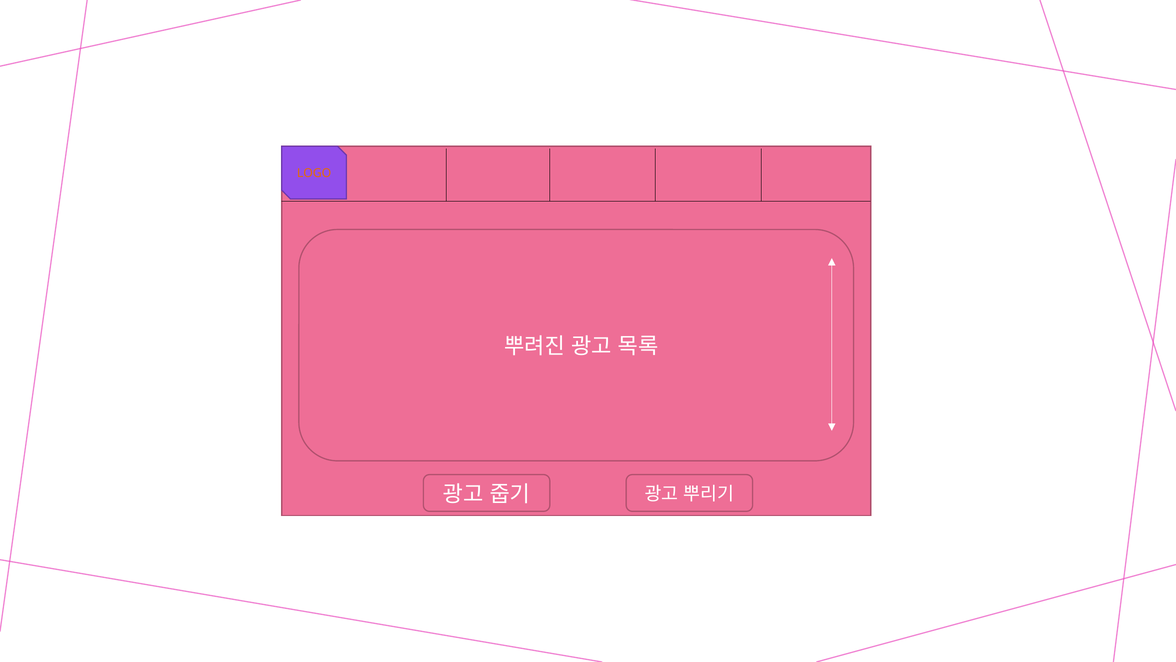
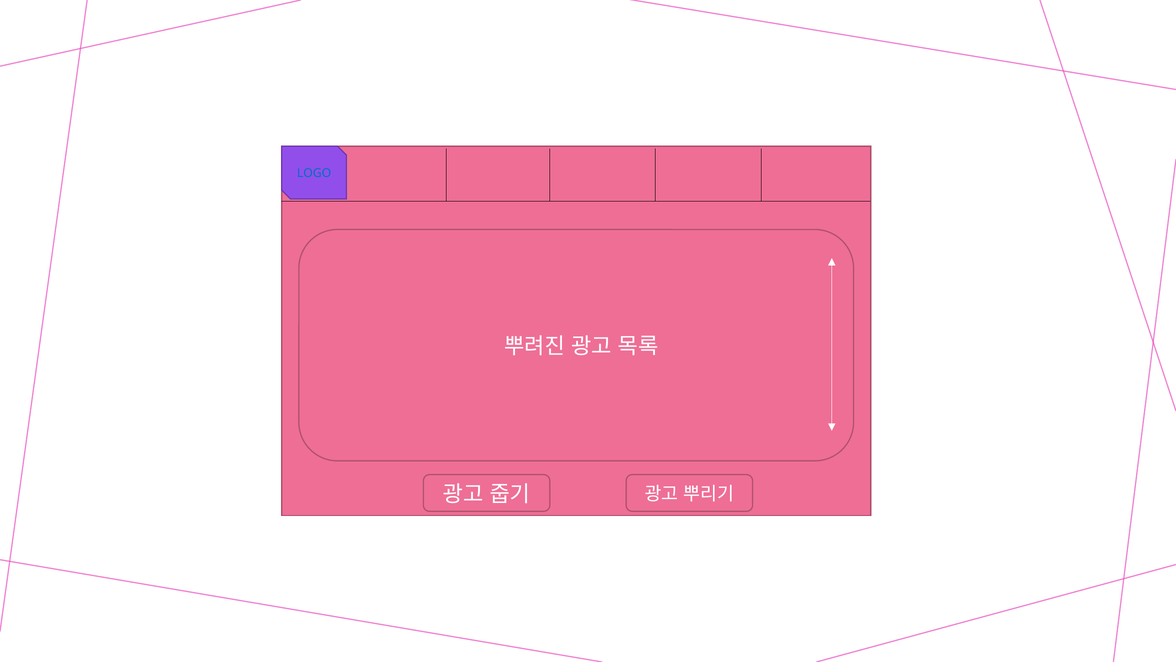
LOGO colour: orange -> blue
